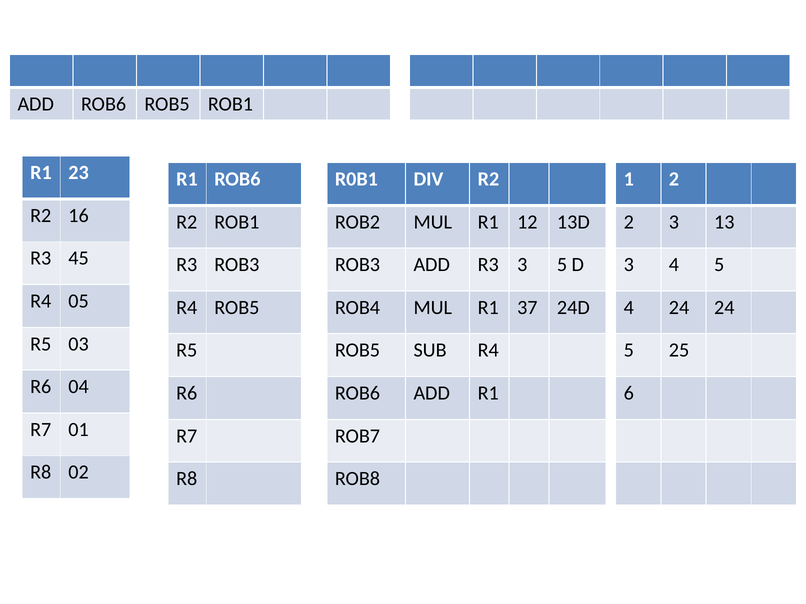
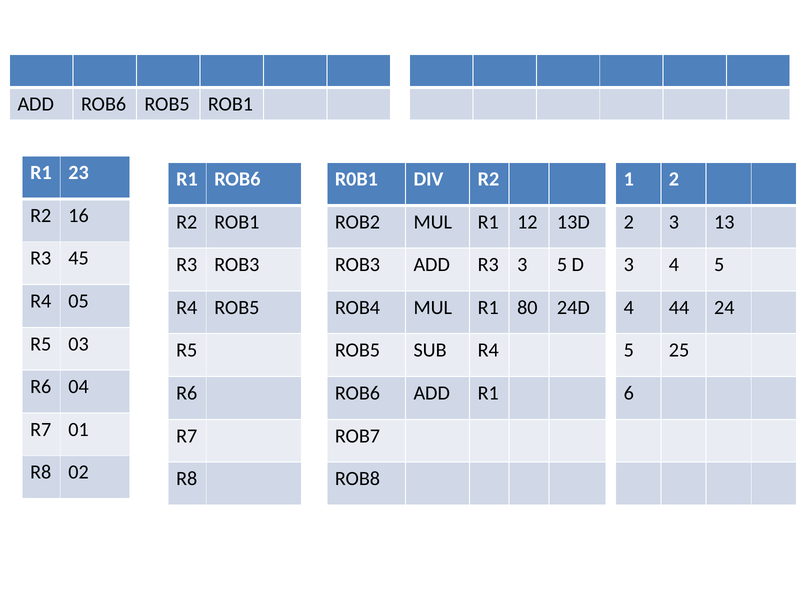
37: 37 -> 80
4 24: 24 -> 44
